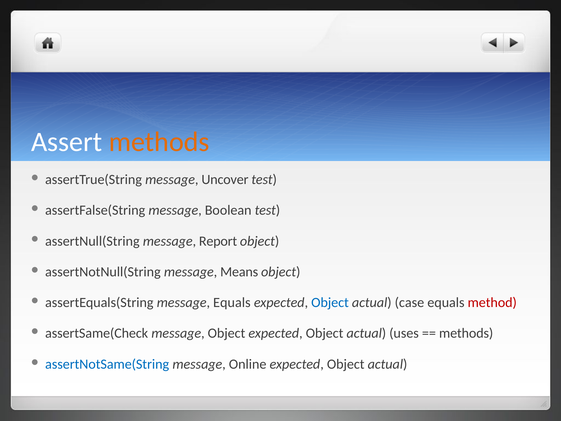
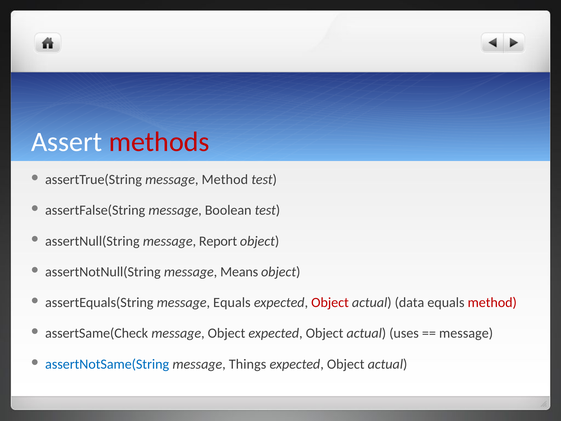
methods at (159, 142) colour: orange -> red
message Uncover: Uncover -> Method
Object at (330, 302) colour: blue -> red
case: case -> data
methods at (466, 333): methods -> message
Online: Online -> Things
